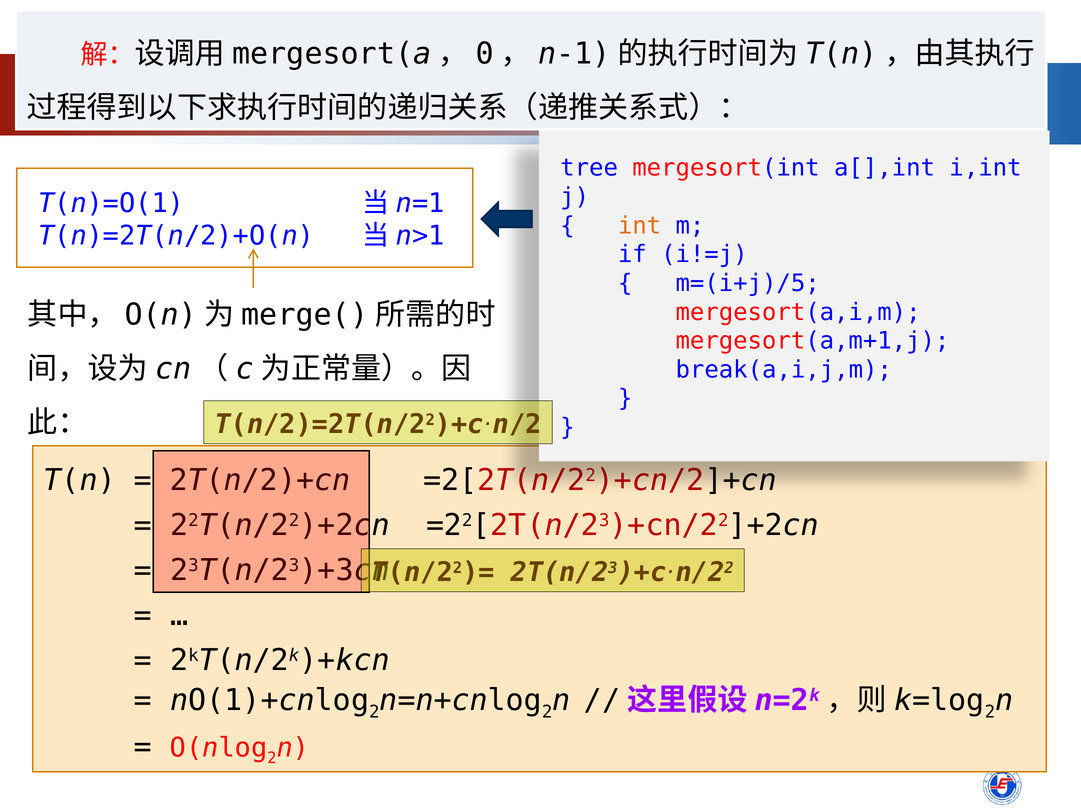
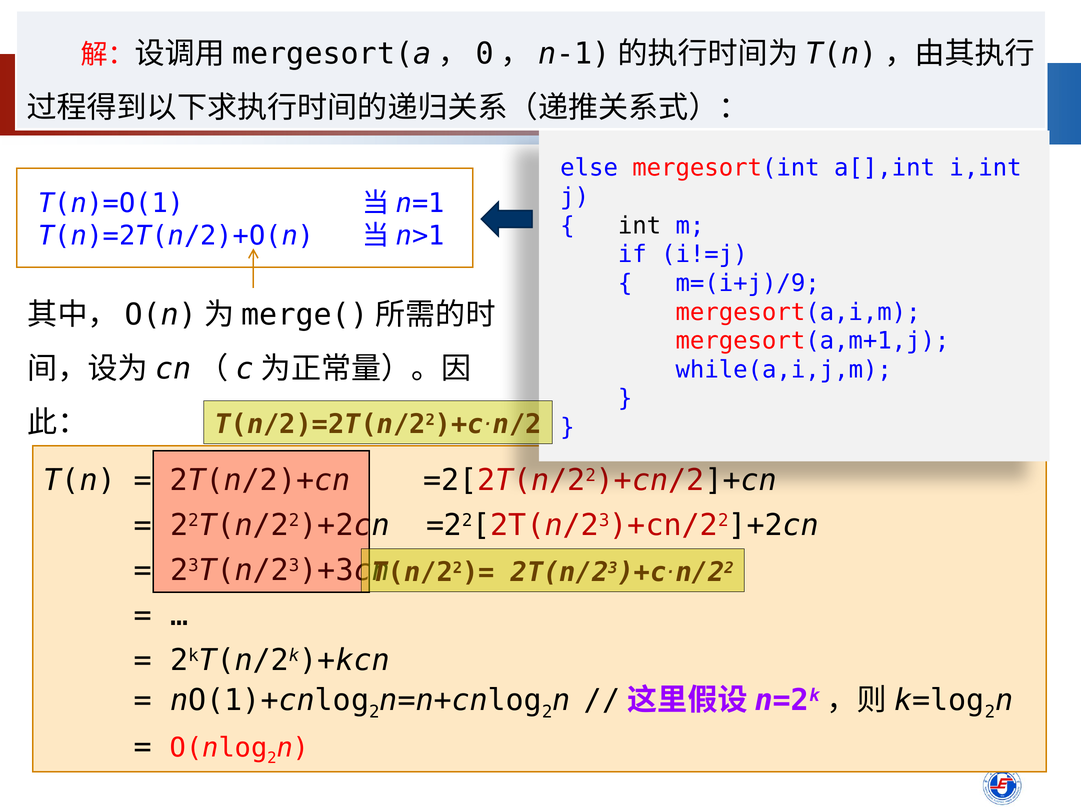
tree: tree -> else
int colour: orange -> black
m=(i+j)/5: m=(i+j)/5 -> m=(i+j)/9
break(a,i,j,m: break(a,i,j,m -> while(a,i,j,m
